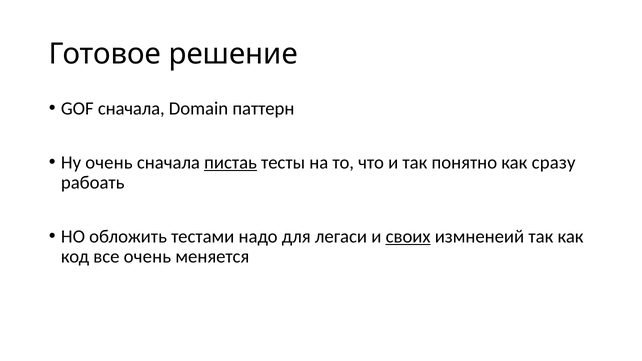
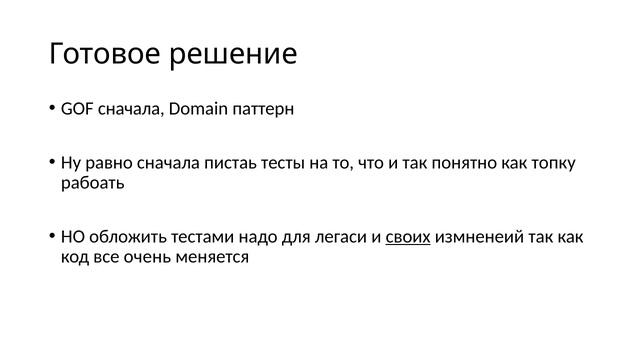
Ну очень: очень -> равно
пистаь underline: present -> none
сразу: сразу -> топку
